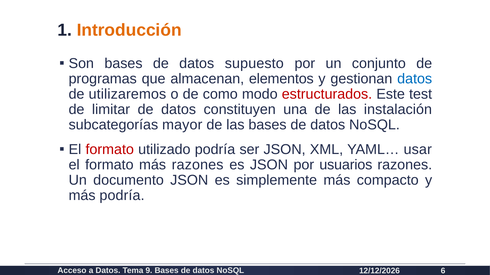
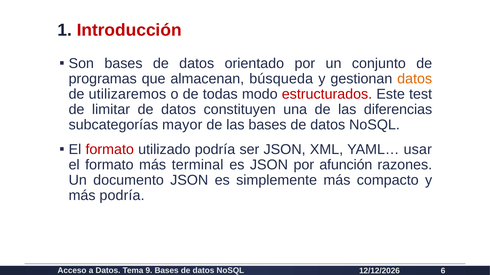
Introducción colour: orange -> red
supuesto: supuesto -> orientado
elementos: elementos -> búsqueda
datos at (415, 79) colour: blue -> orange
como: como -> todas
instalación: instalación -> diferencias
más razones: razones -> terminal
usuarios: usuarios -> afunción
